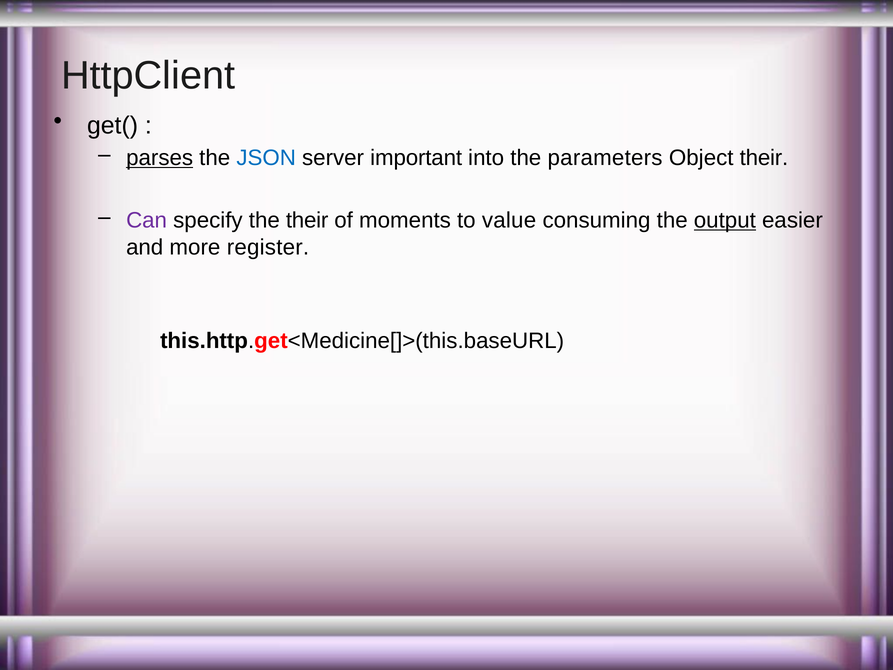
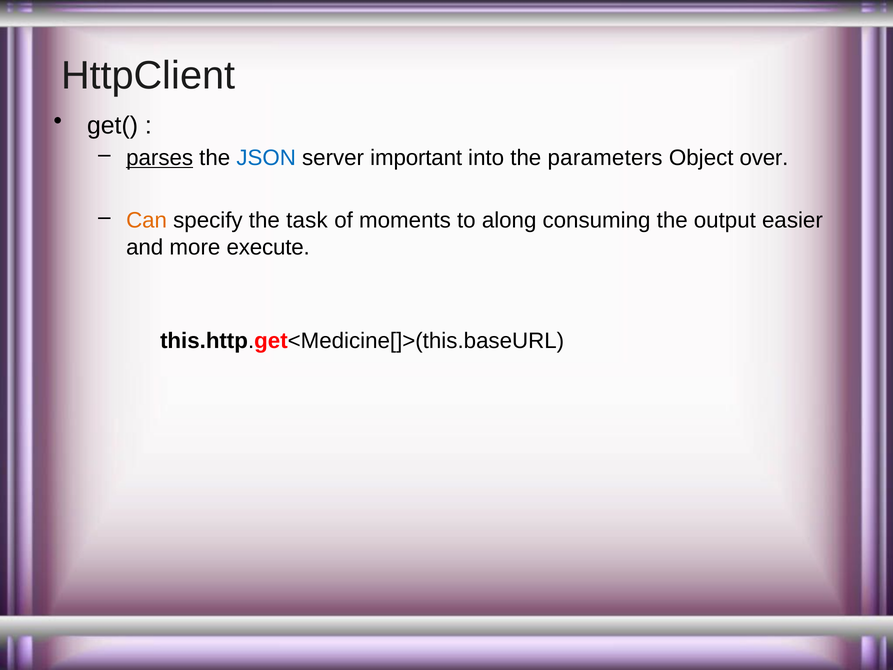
Object their: their -> over
Can colour: purple -> orange
the their: their -> task
value: value -> along
output underline: present -> none
register: register -> execute
